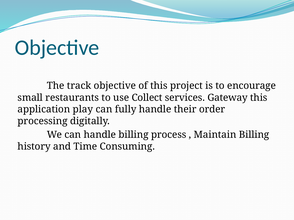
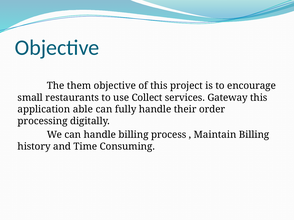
track: track -> them
play: play -> able
